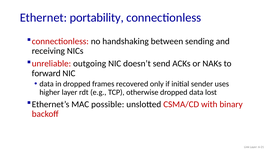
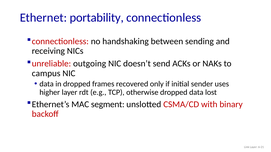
forward: forward -> campus
possible: possible -> segment
